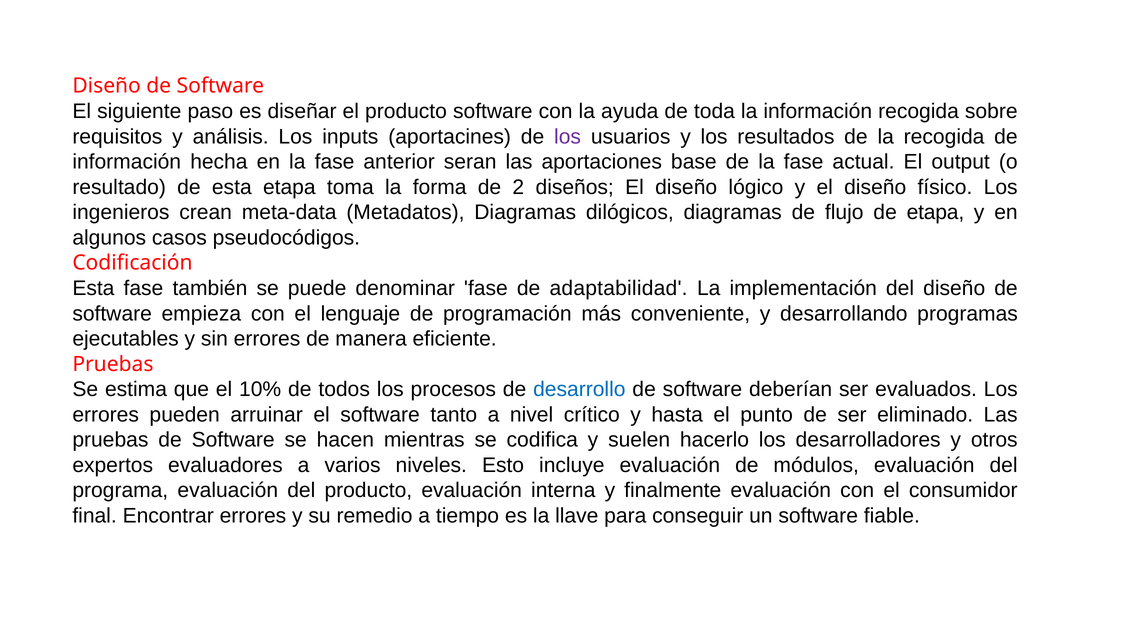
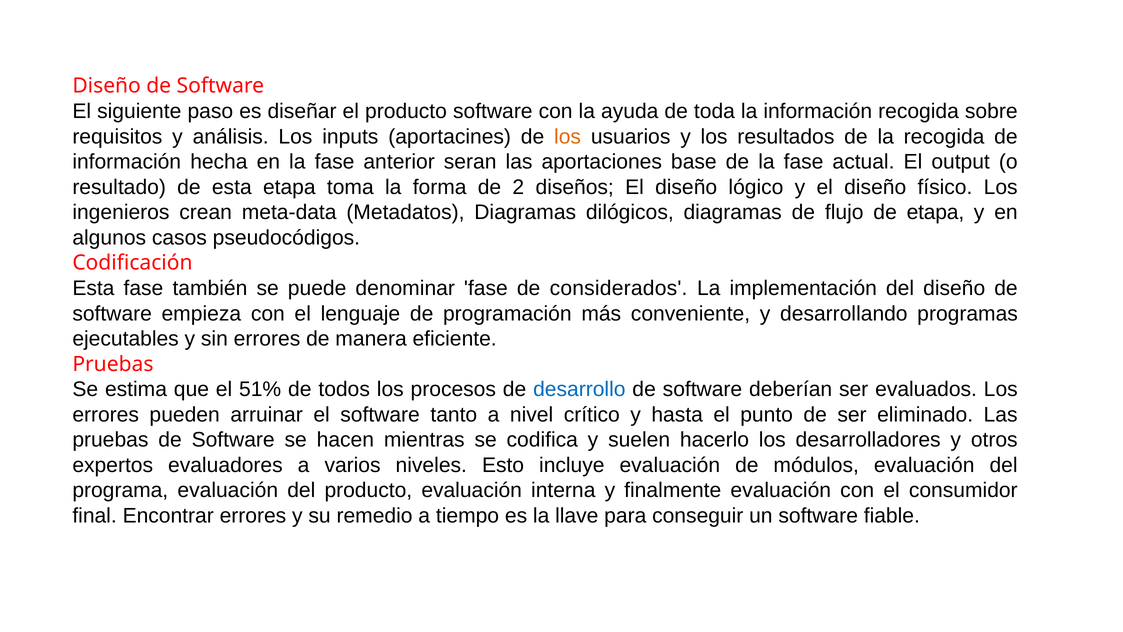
los at (568, 137) colour: purple -> orange
adaptabilidad: adaptabilidad -> considerados
10%: 10% -> 51%
